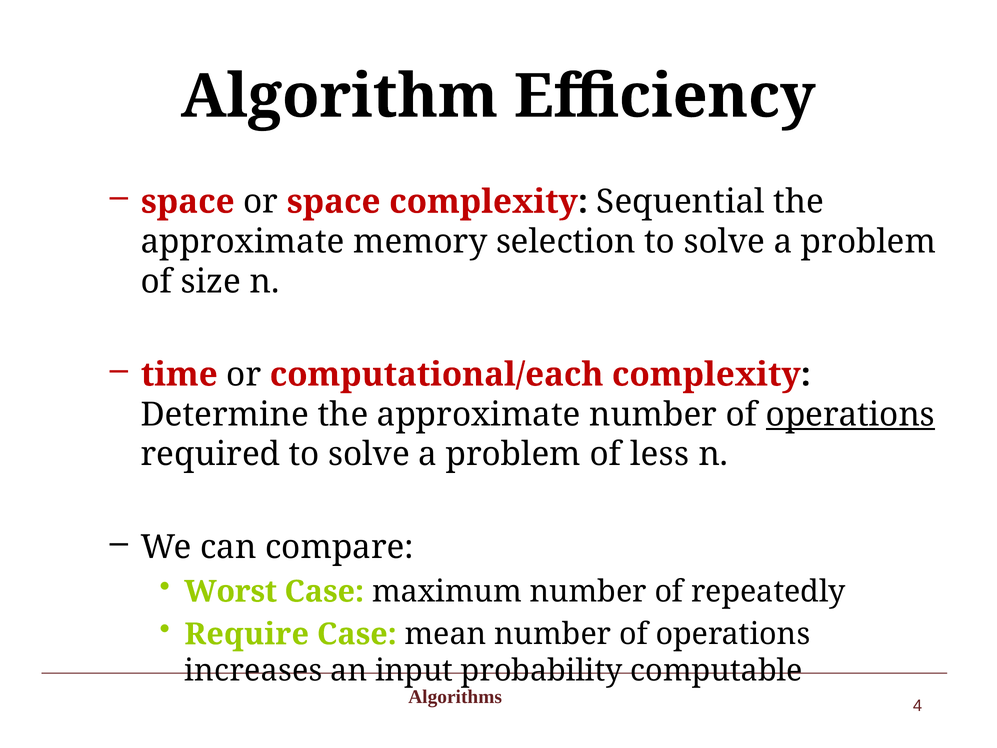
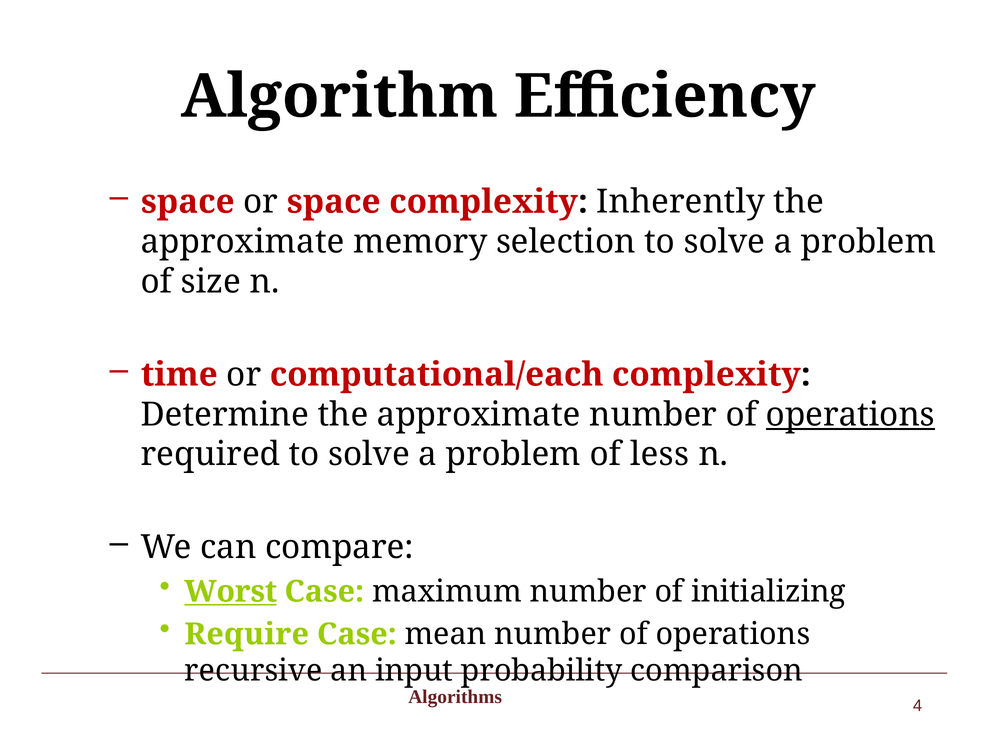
Sequential: Sequential -> Inherently
Worst underline: none -> present
repeatedly: repeatedly -> initializing
increases: increases -> recursive
computable: computable -> comparison
